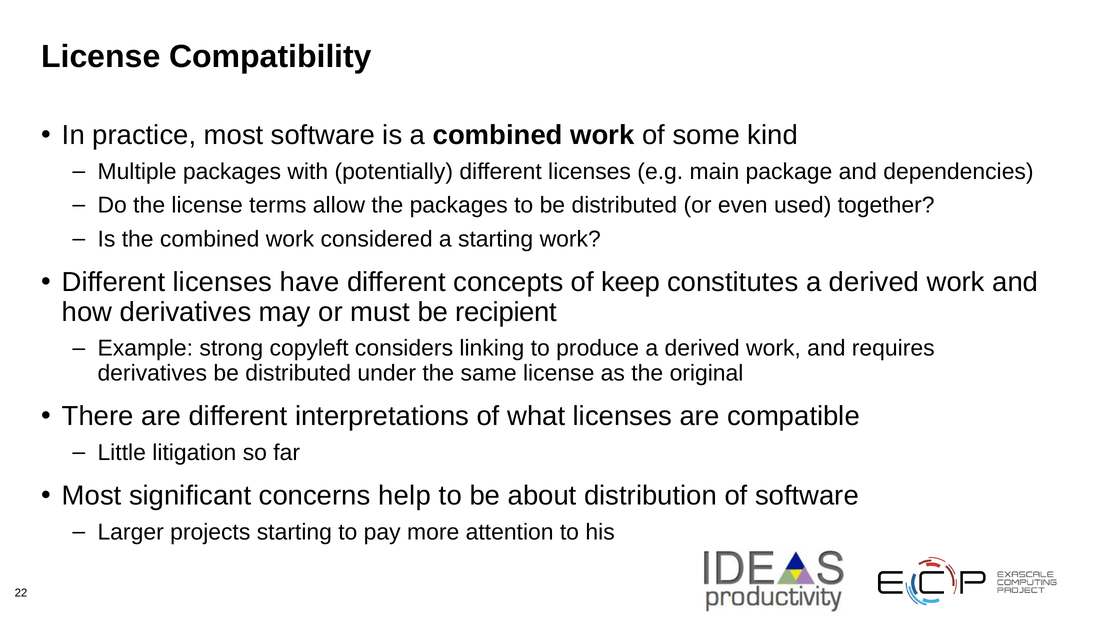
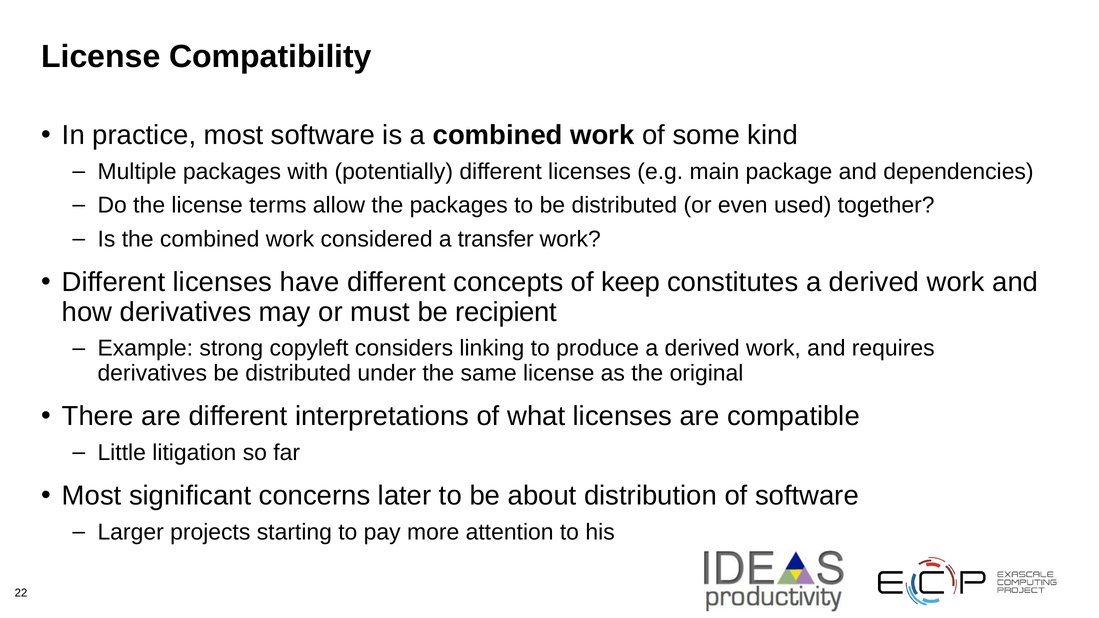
a starting: starting -> transfer
help: help -> later
